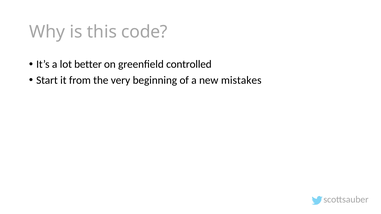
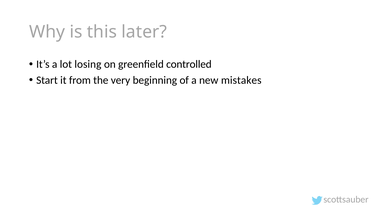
code: code -> later
better: better -> losing
